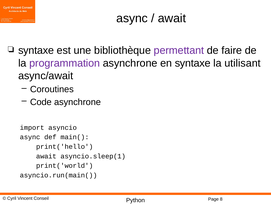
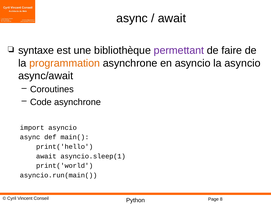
programmation colour: purple -> orange
en syntaxe: syntaxe -> asyncio
la utilisant: utilisant -> asyncio
